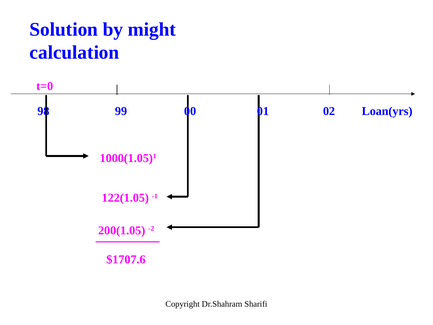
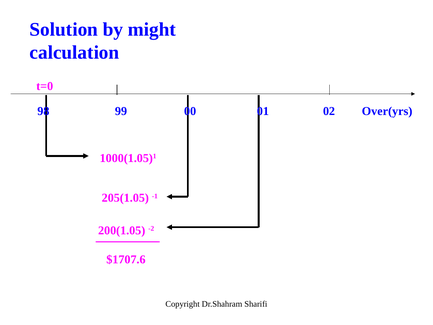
Loan(yrs: Loan(yrs -> Over(yrs
122(1.05: 122(1.05 -> 205(1.05
